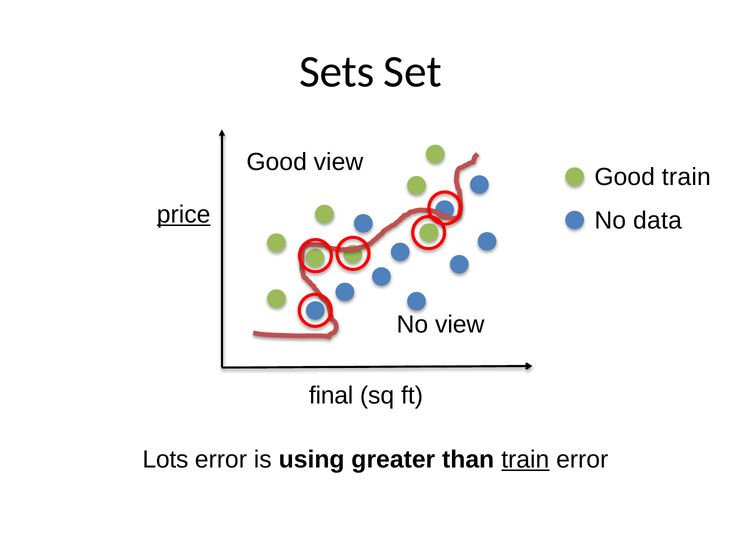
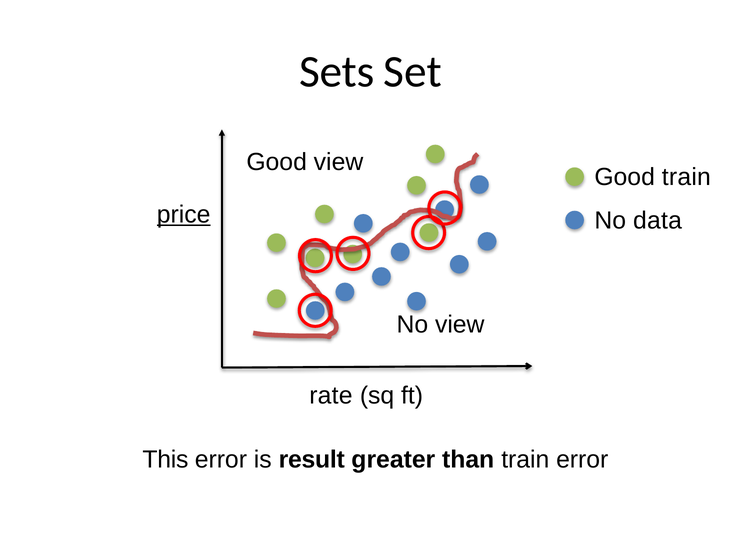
final: final -> rate
Lots: Lots -> This
using: using -> result
train at (525, 459) underline: present -> none
